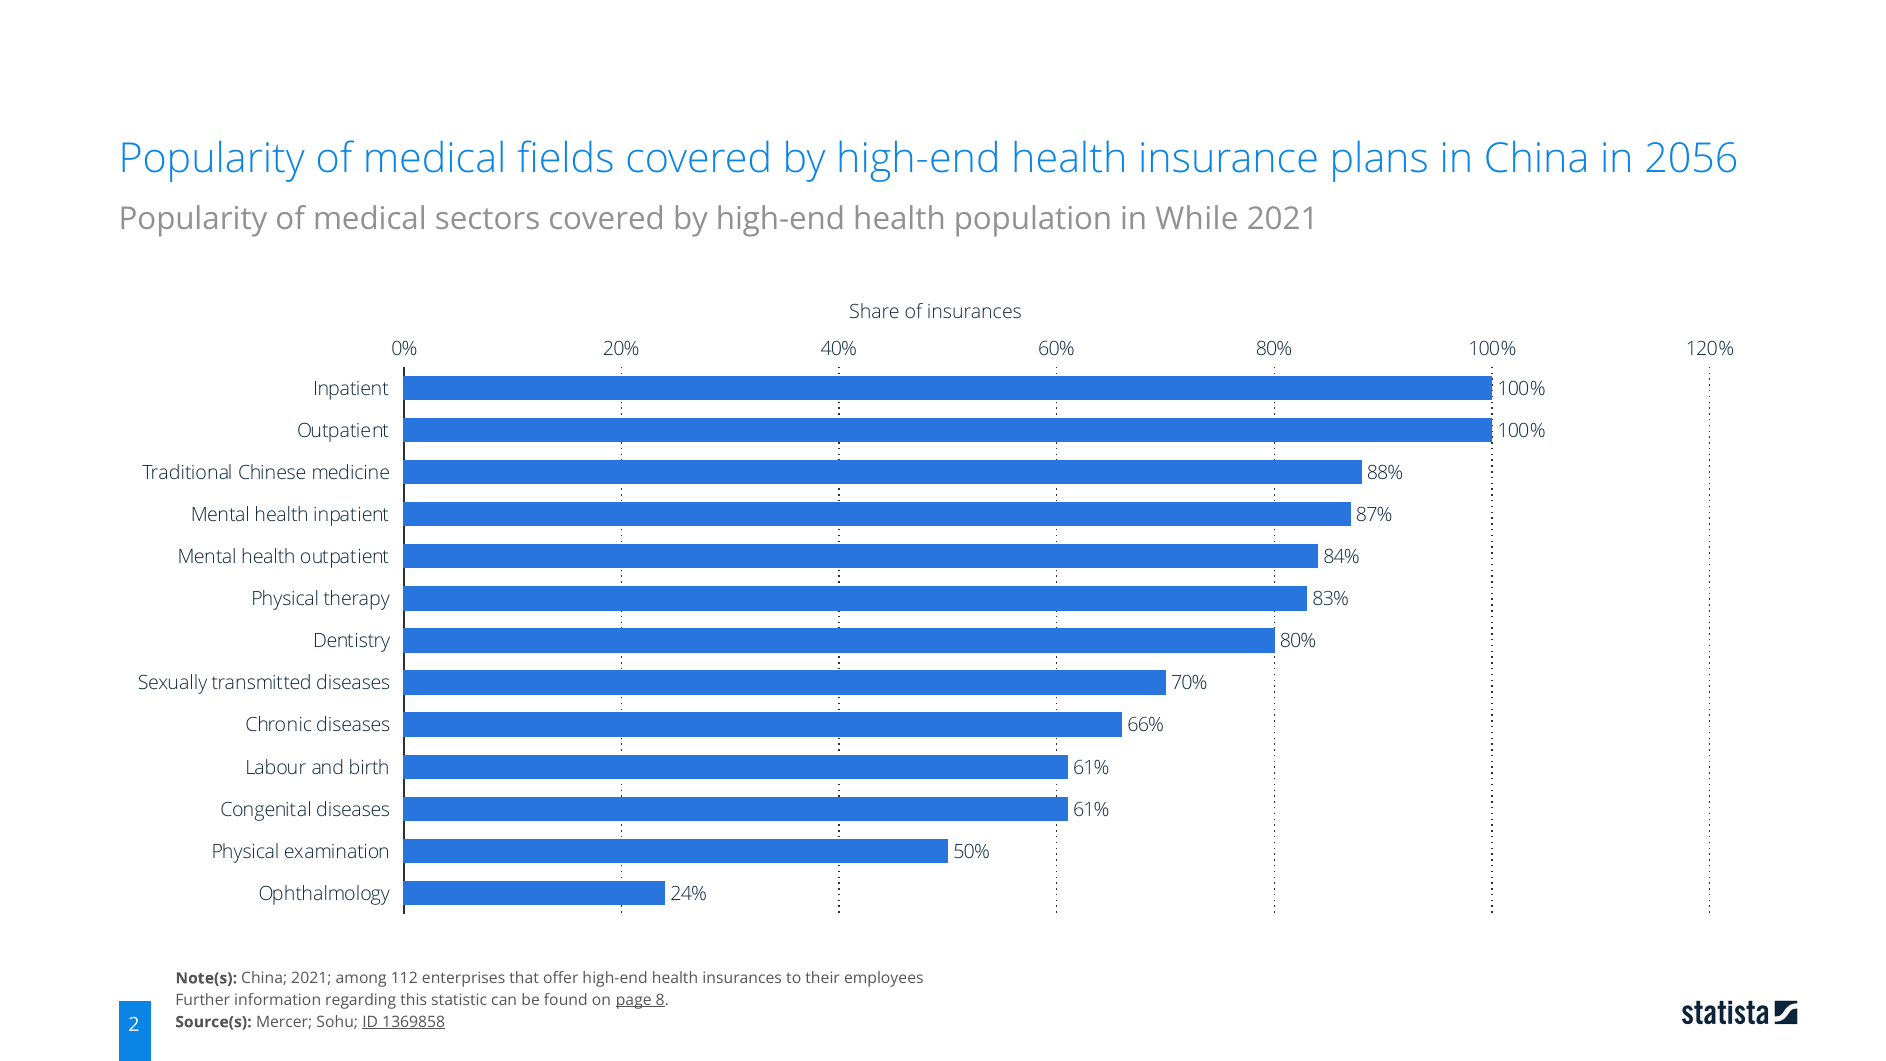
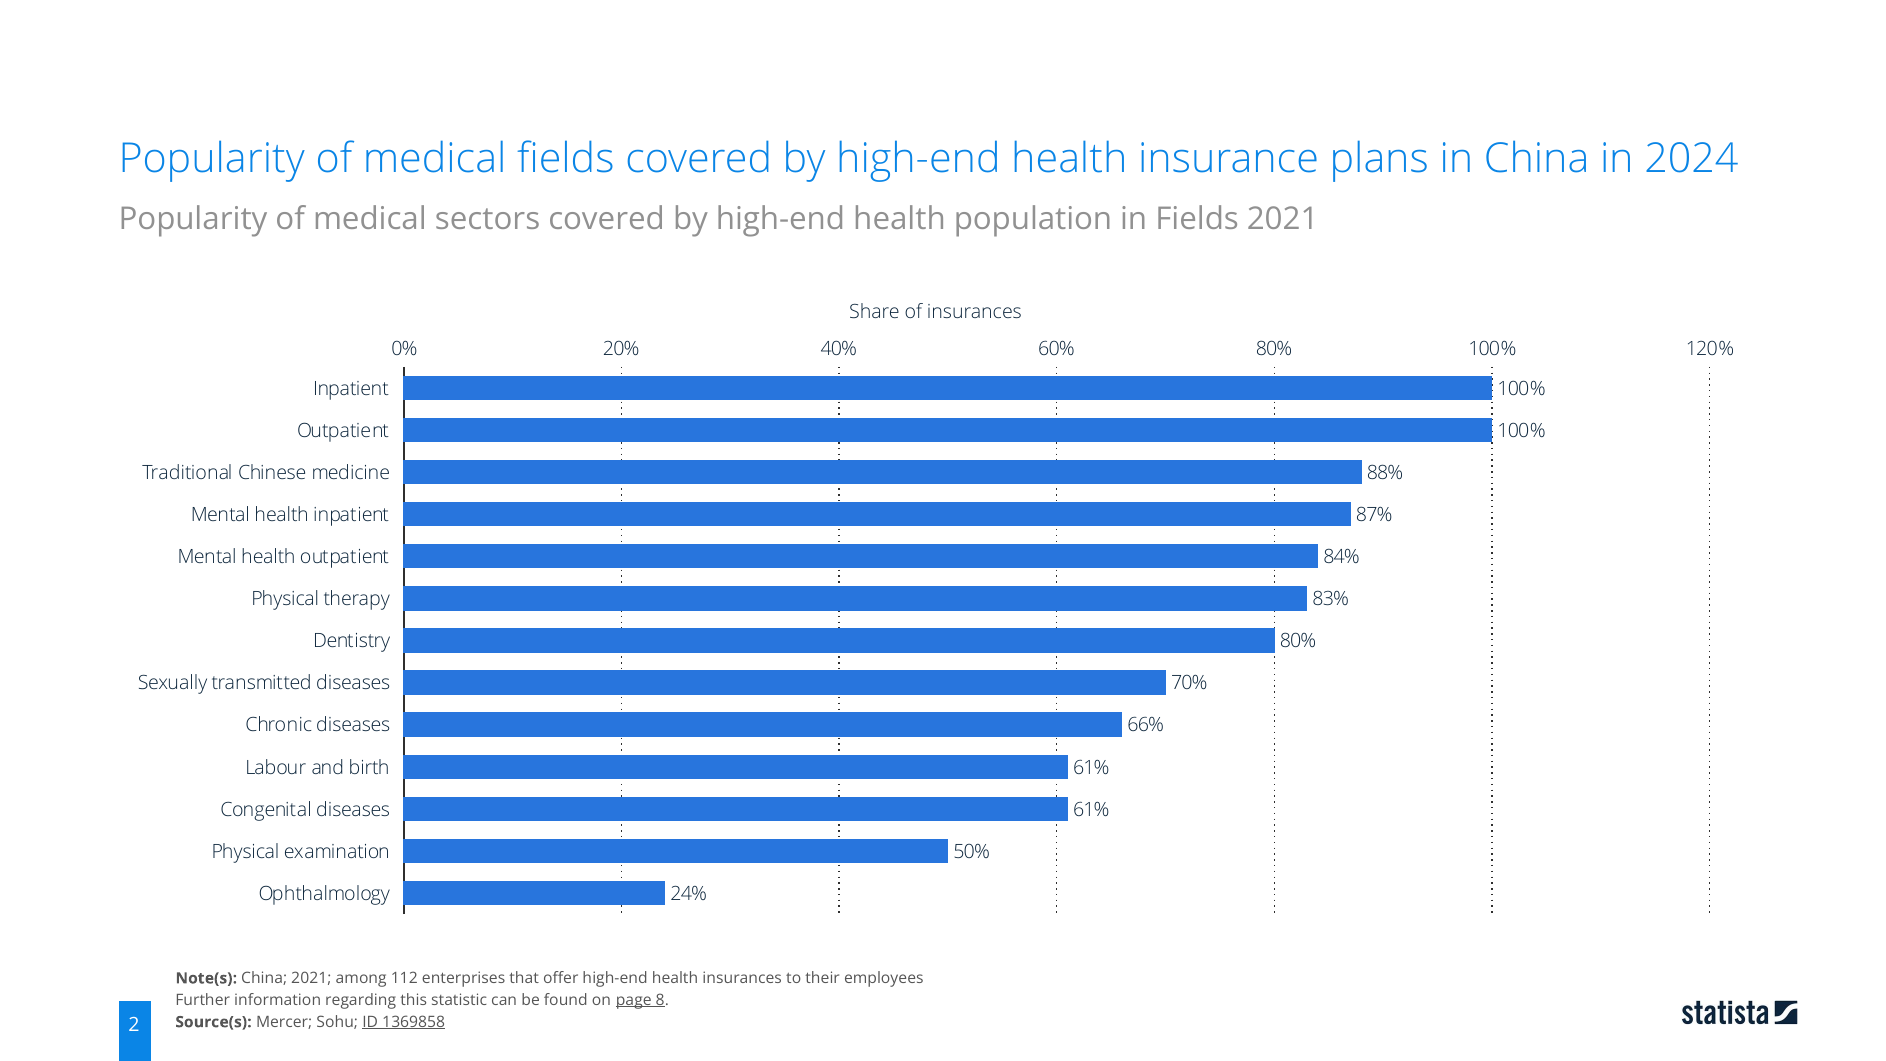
2056: 2056 -> 2024
in While: While -> Fields
